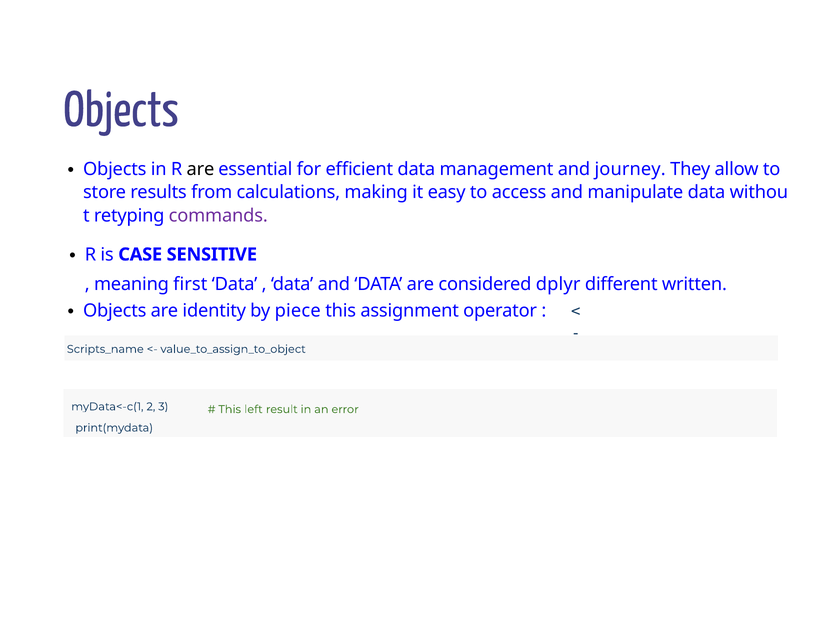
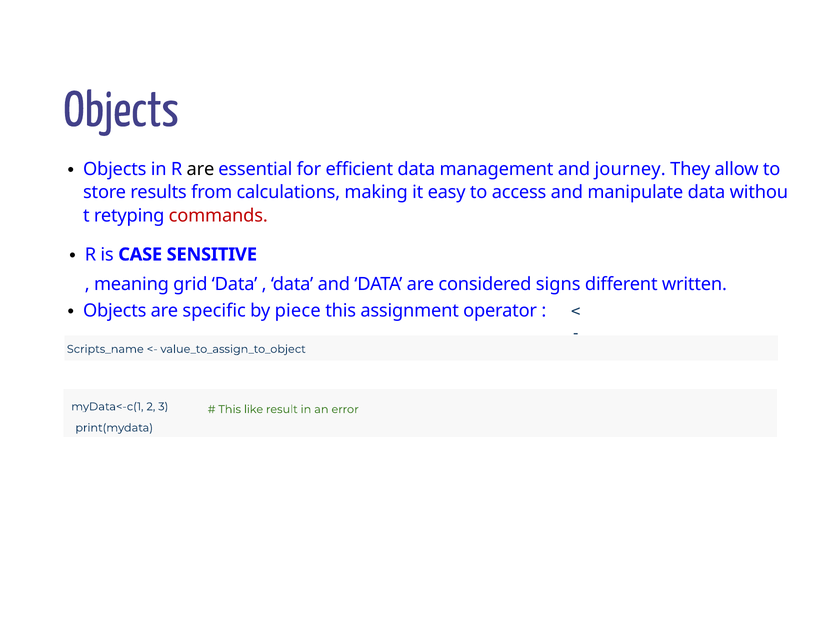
commands colour: purple -> red
first: first -> grid
dplyr: dplyr -> signs
identity: identity -> specific
left: left -> like
